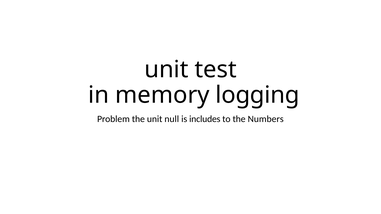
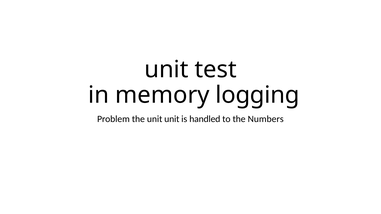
unit null: null -> unit
includes: includes -> handled
